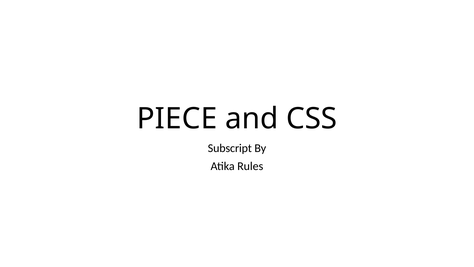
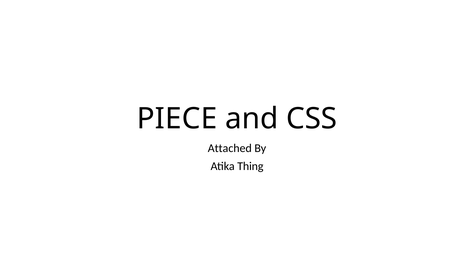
Subscript: Subscript -> Attached
Rules: Rules -> Thing
